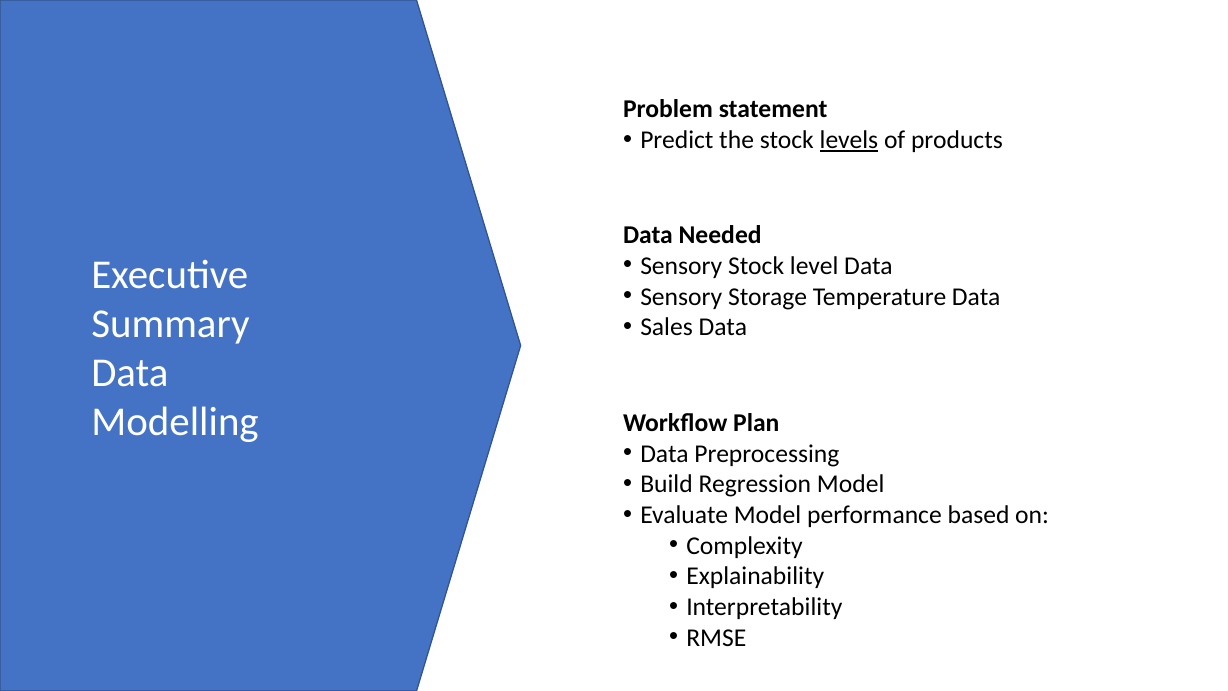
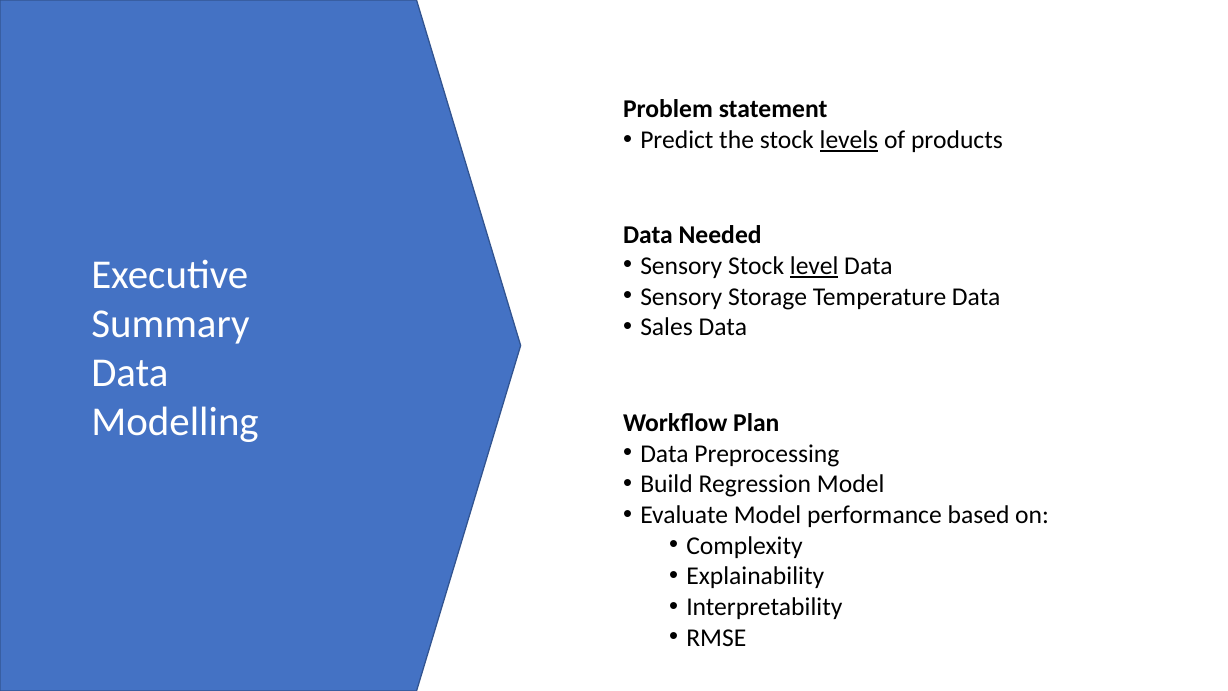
level underline: none -> present
